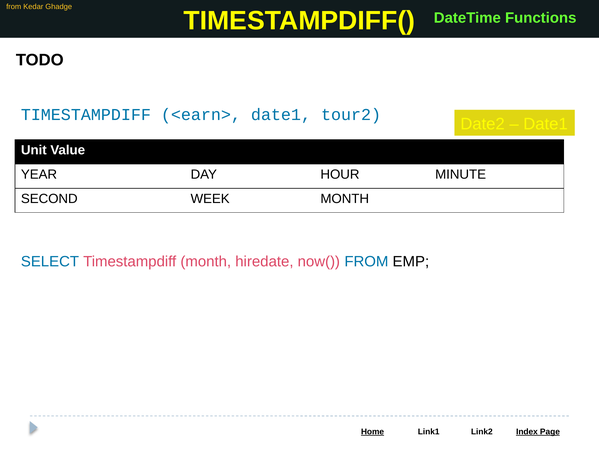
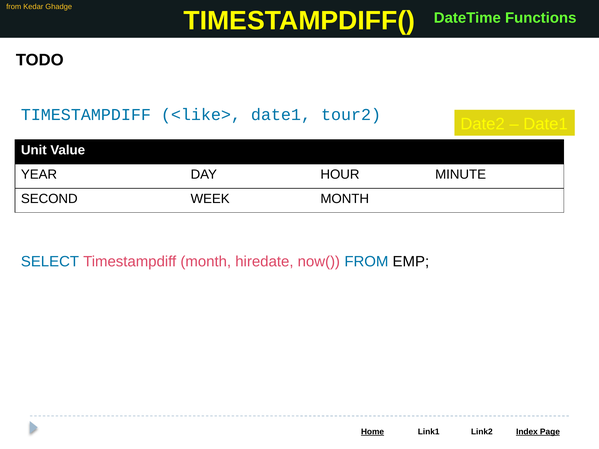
<earn>: <earn> -> <like>
